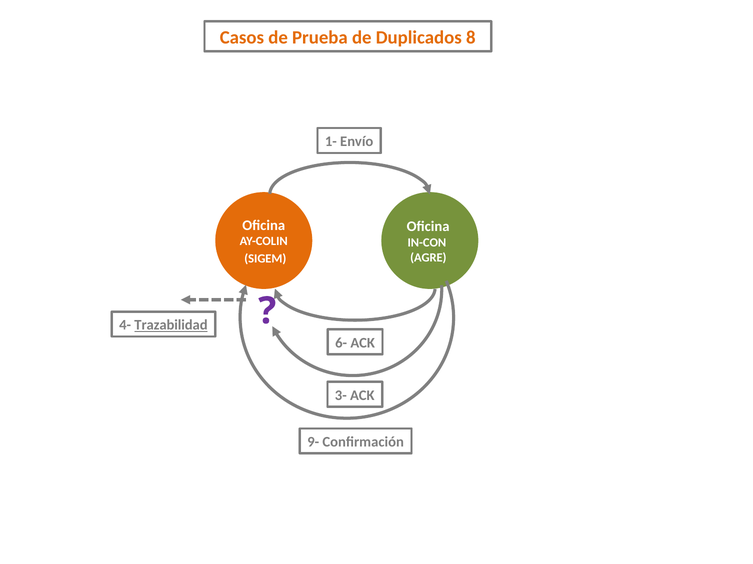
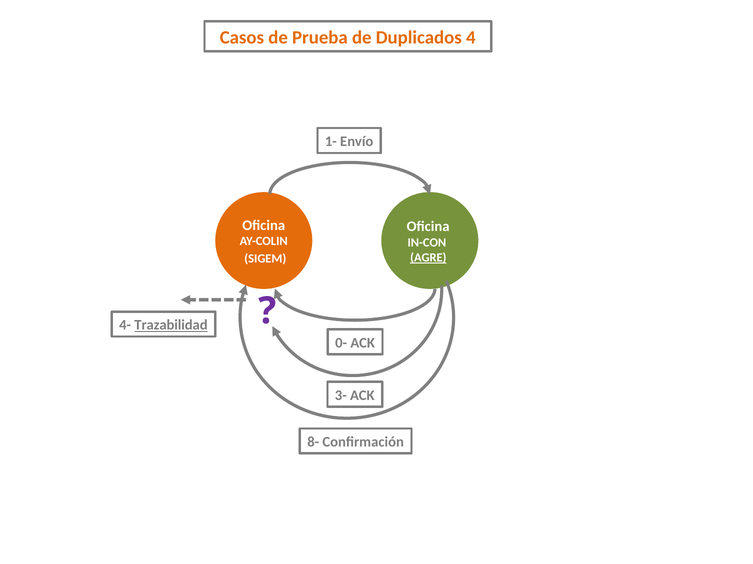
8: 8 -> 4
AGRE underline: none -> present
6-: 6- -> 0-
9-: 9- -> 8-
